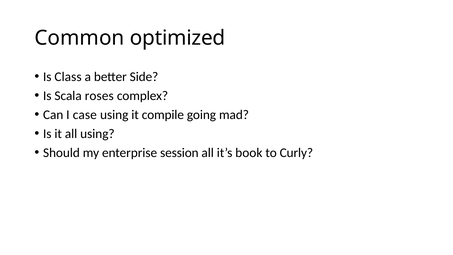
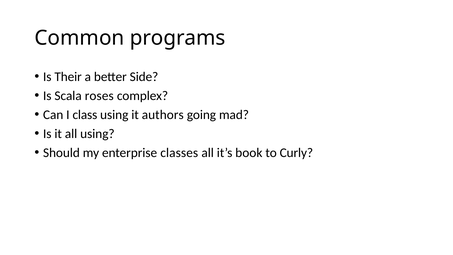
optimized: optimized -> programs
Class: Class -> Their
case: case -> class
compile: compile -> authors
session: session -> classes
